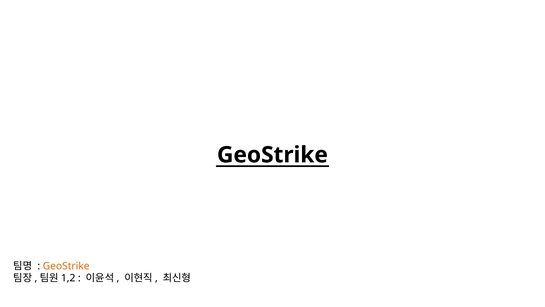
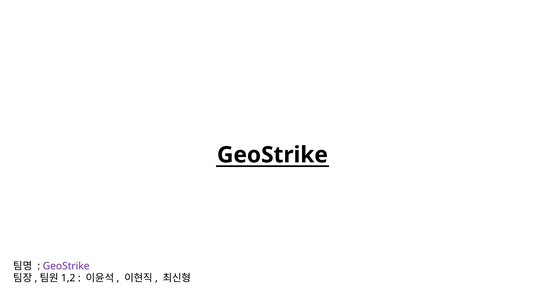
GeoStrike at (66, 266) colour: orange -> purple
